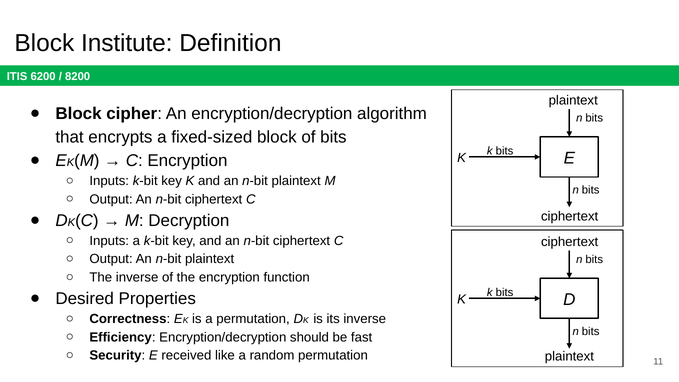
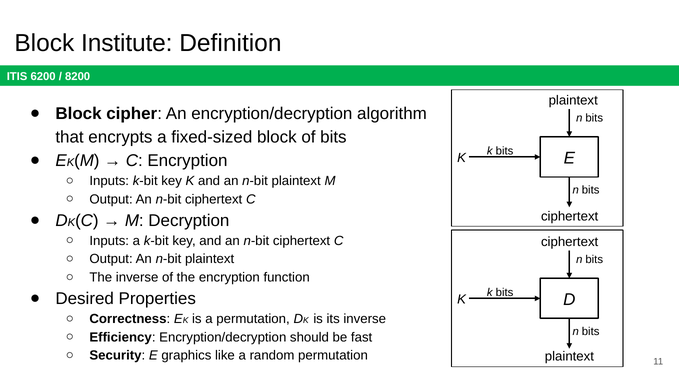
received: received -> graphics
